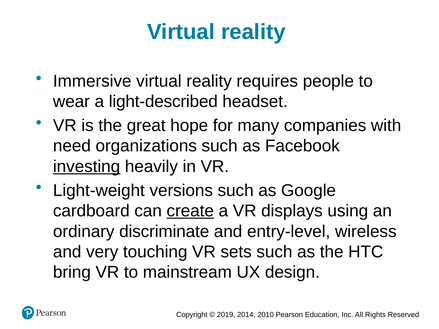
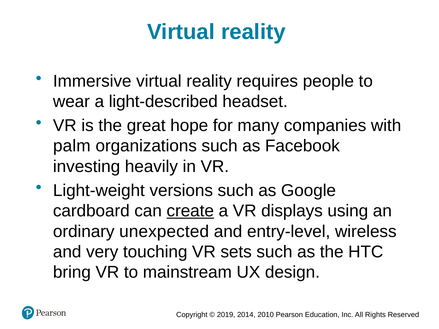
need: need -> palm
investing underline: present -> none
discriminate: discriminate -> unexpected
